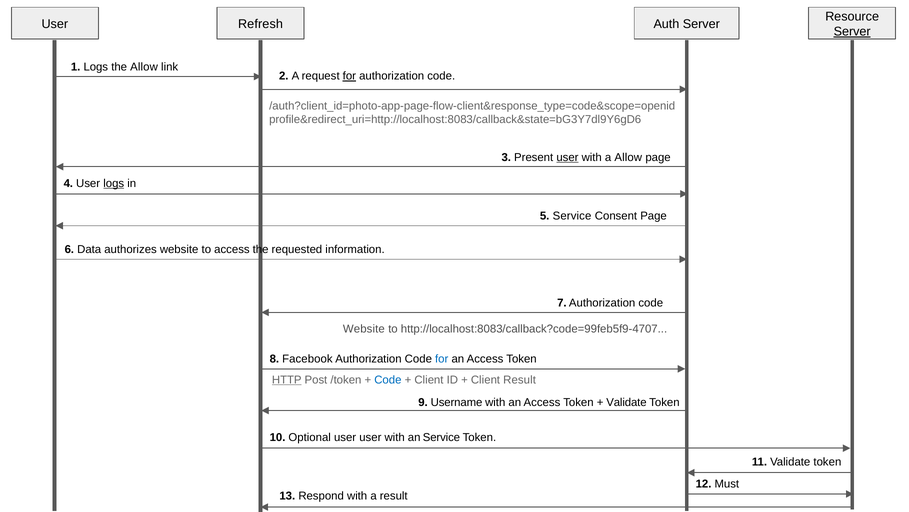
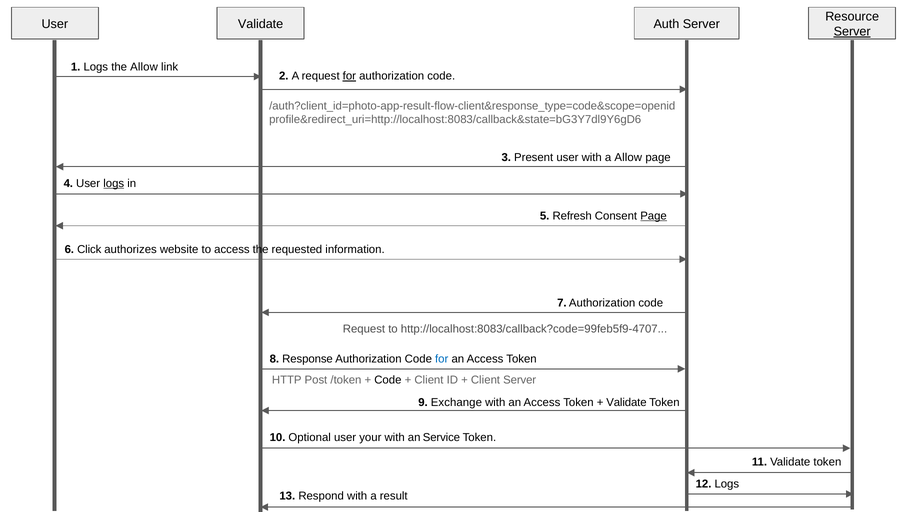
User Refresh: Refresh -> Validate
/auth?client_id=photo-app-page-flow-client&response_type=code&scope=openid: /auth?client_id=photo-app-page-flow-client&response_type=code&scope=openid -> /auth?client_id=photo-app-result-flow-client&response_type=code&scope=openid
user at (567, 157) underline: present -> none
5 Service: Service -> Refresh
Page at (654, 216) underline: none -> present
Data: Data -> Click
Website at (364, 329): Website -> Request
Facebook: Facebook -> Response
HTTP underline: present -> none
Code at (388, 379) colour: blue -> black
Client Result: Result -> Server
Username: Username -> Exchange
user user: user -> your
12 Must: Must -> Logs
